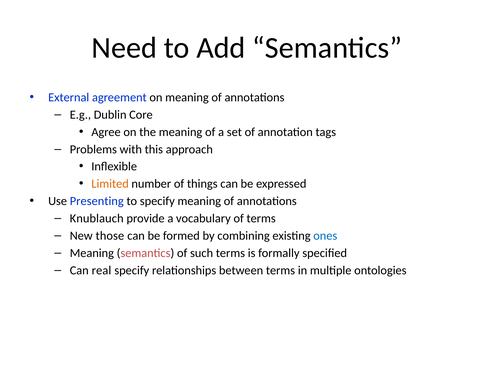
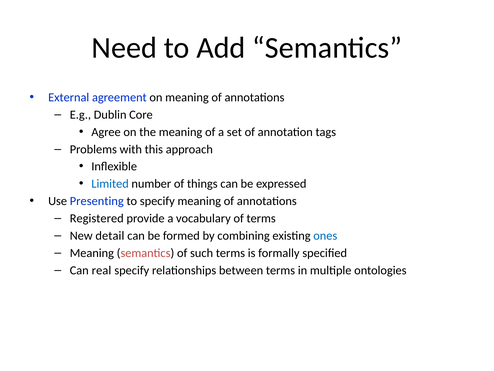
Limited colour: orange -> blue
Knublauch: Knublauch -> Registered
those: those -> detail
